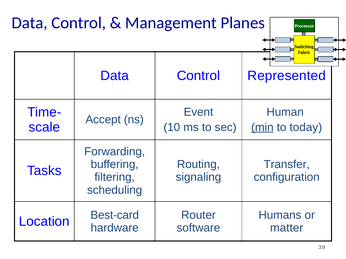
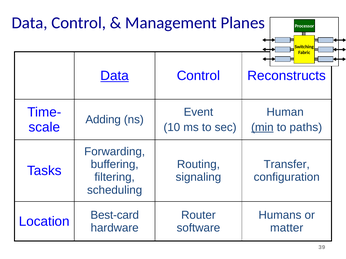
Data at (115, 76) underline: none -> present
Represented: Represented -> Reconstructs
Accept: Accept -> Adding
today: today -> paths
